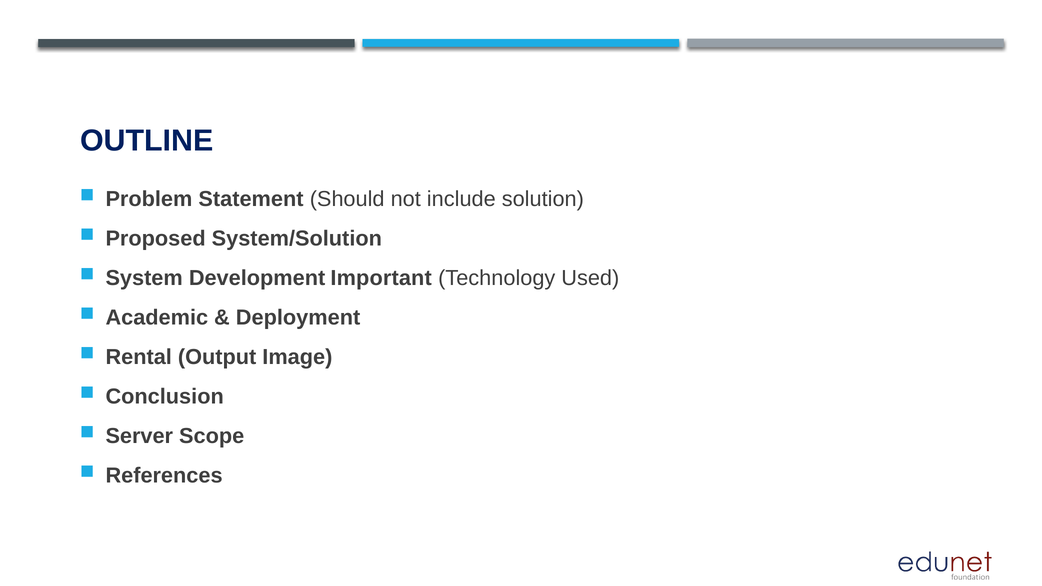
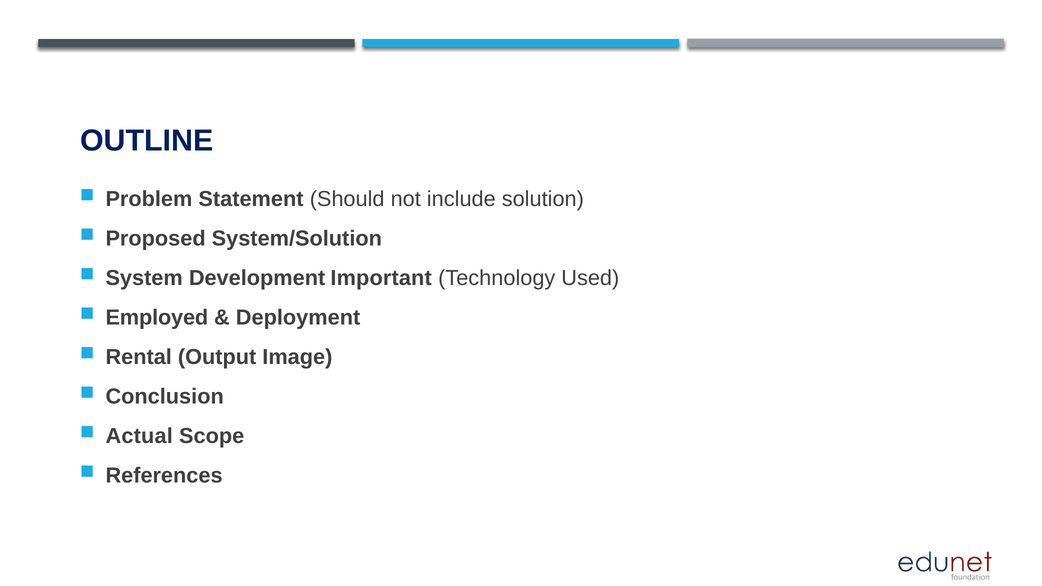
Academic: Academic -> Employed
Server: Server -> Actual
